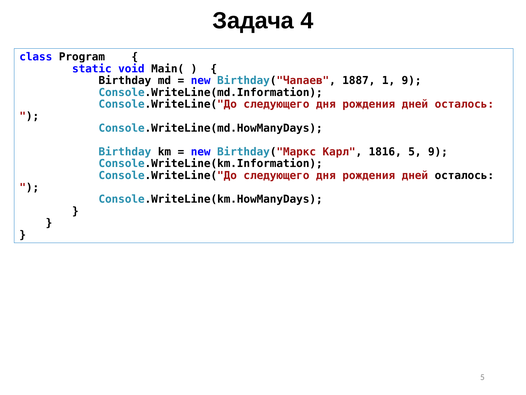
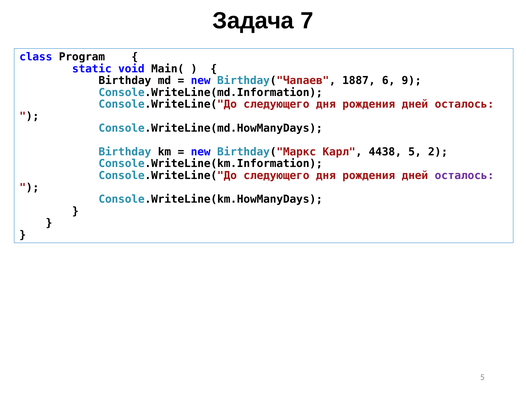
4: 4 -> 7
1: 1 -> 6
1816: 1816 -> 4438
5 9: 9 -> 2
осталось at (464, 175) colour: black -> purple
